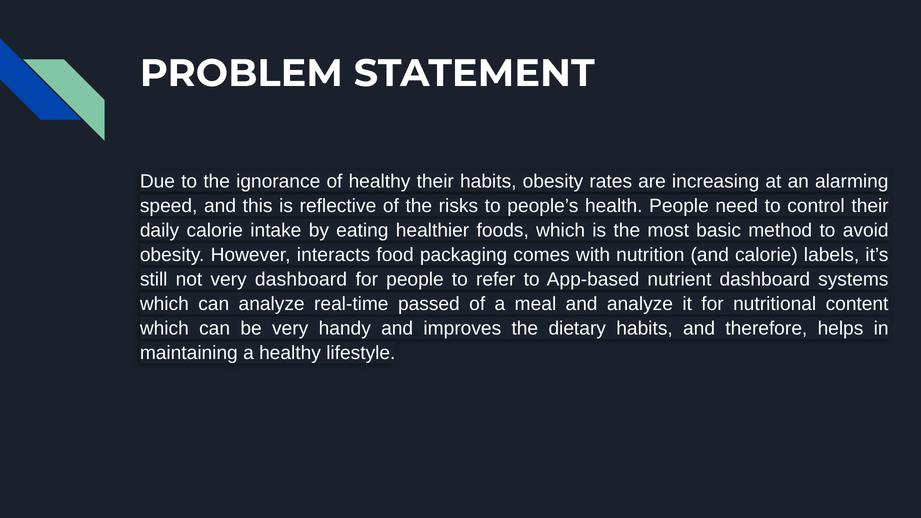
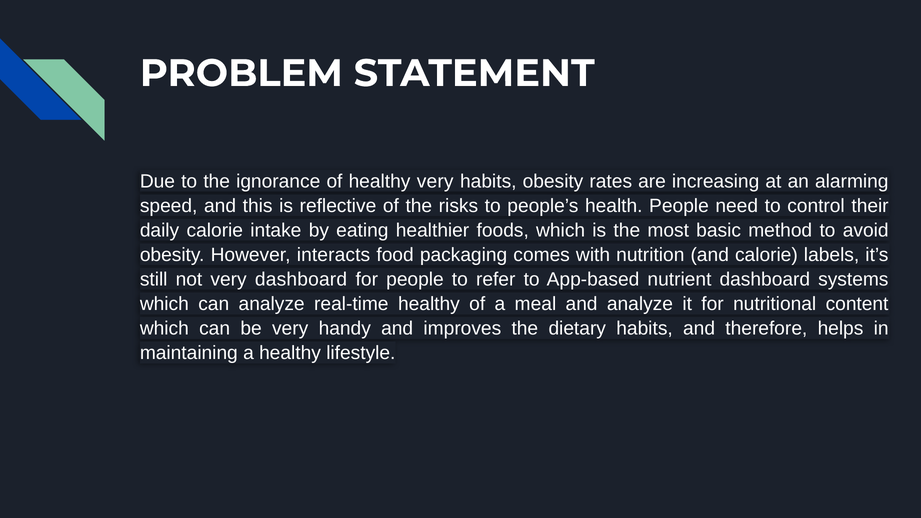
healthy their: their -> very
real-time passed: passed -> healthy
